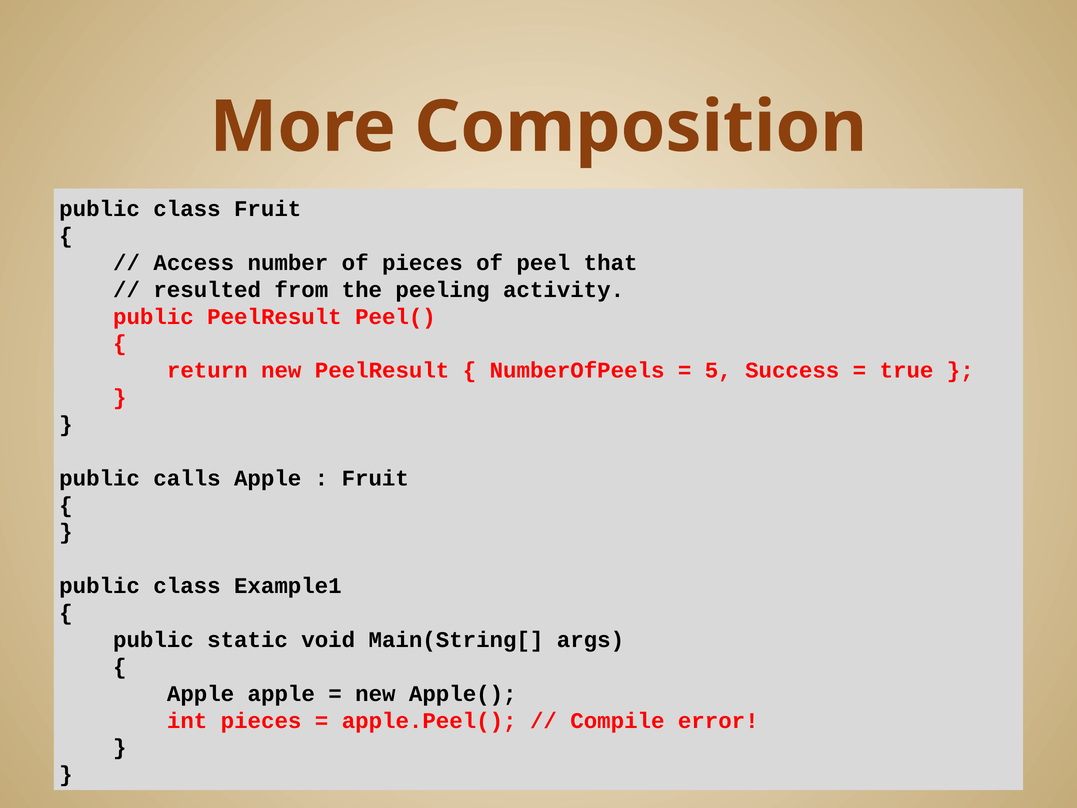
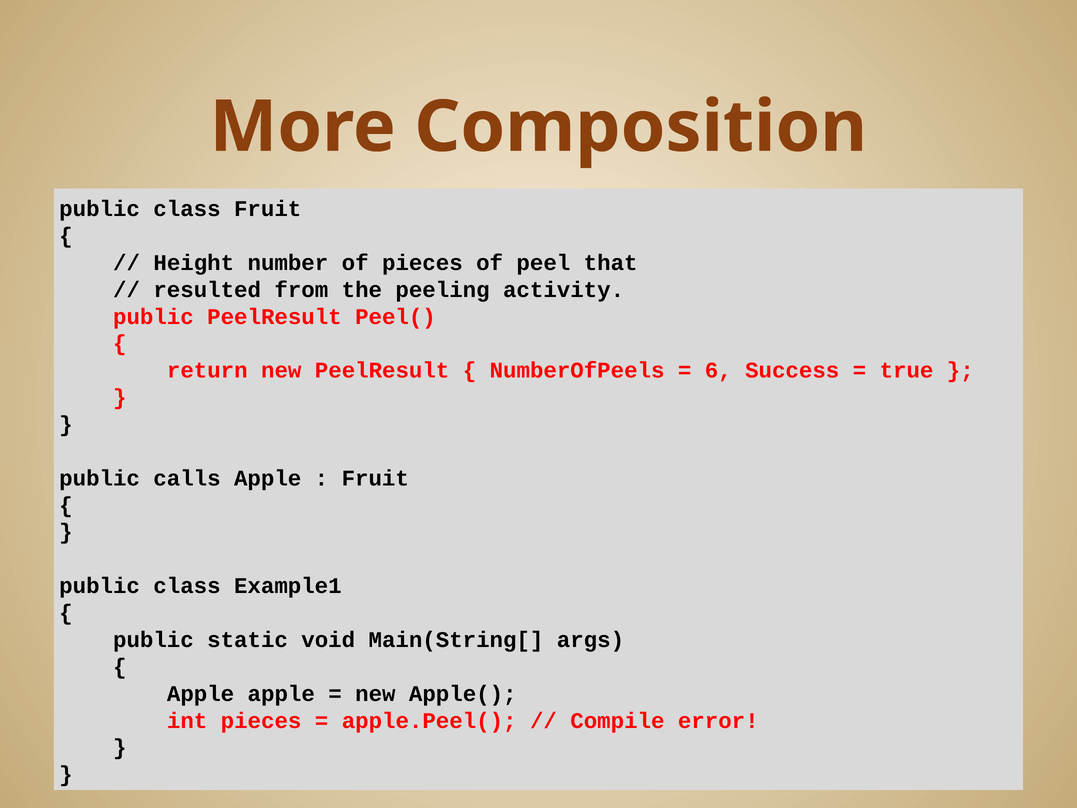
Access: Access -> Height
5: 5 -> 6
